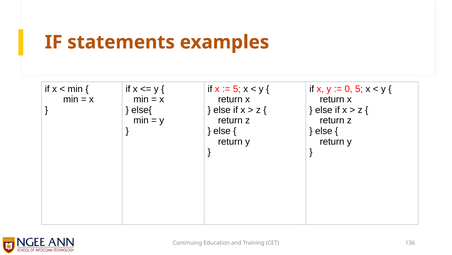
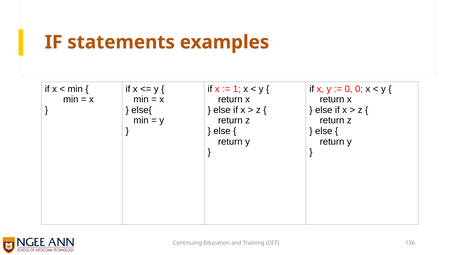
5 at (237, 89): 5 -> 1
0 5: 5 -> 0
